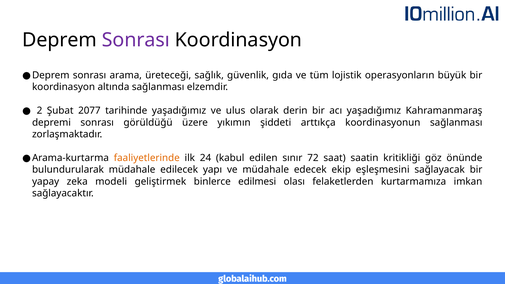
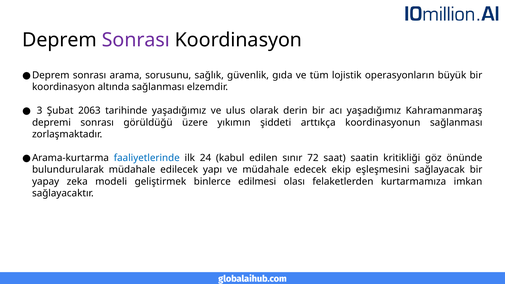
üreteceği: üreteceği -> sorusunu
2: 2 -> 3
2077: 2077 -> 2063
faaliyetlerinde colour: orange -> blue
